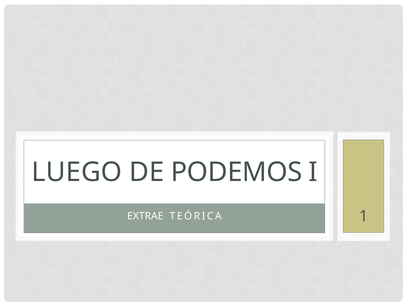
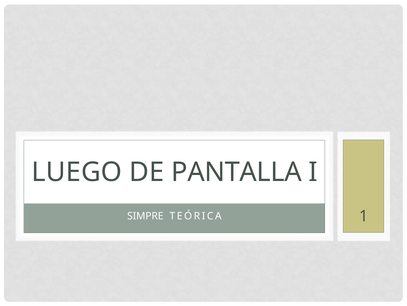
PODEMOS: PODEMOS -> PANTALLA
EXTRAE: EXTRAE -> SIMPRE
